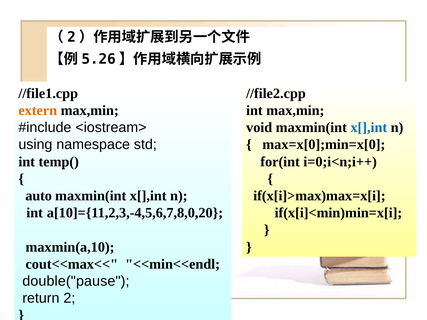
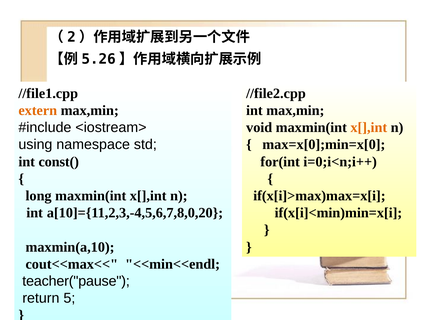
x[],int at (369, 128) colour: blue -> orange
temp(: temp( -> const(
auto: auto -> long
double("pause: double("pause -> teacher("pause
2: 2 -> 5
